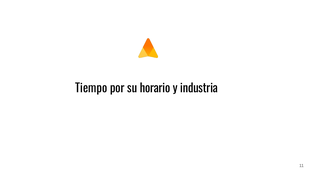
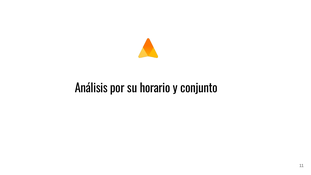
Tiempo: Tiempo -> Análisis
industria: industria -> conjunto
